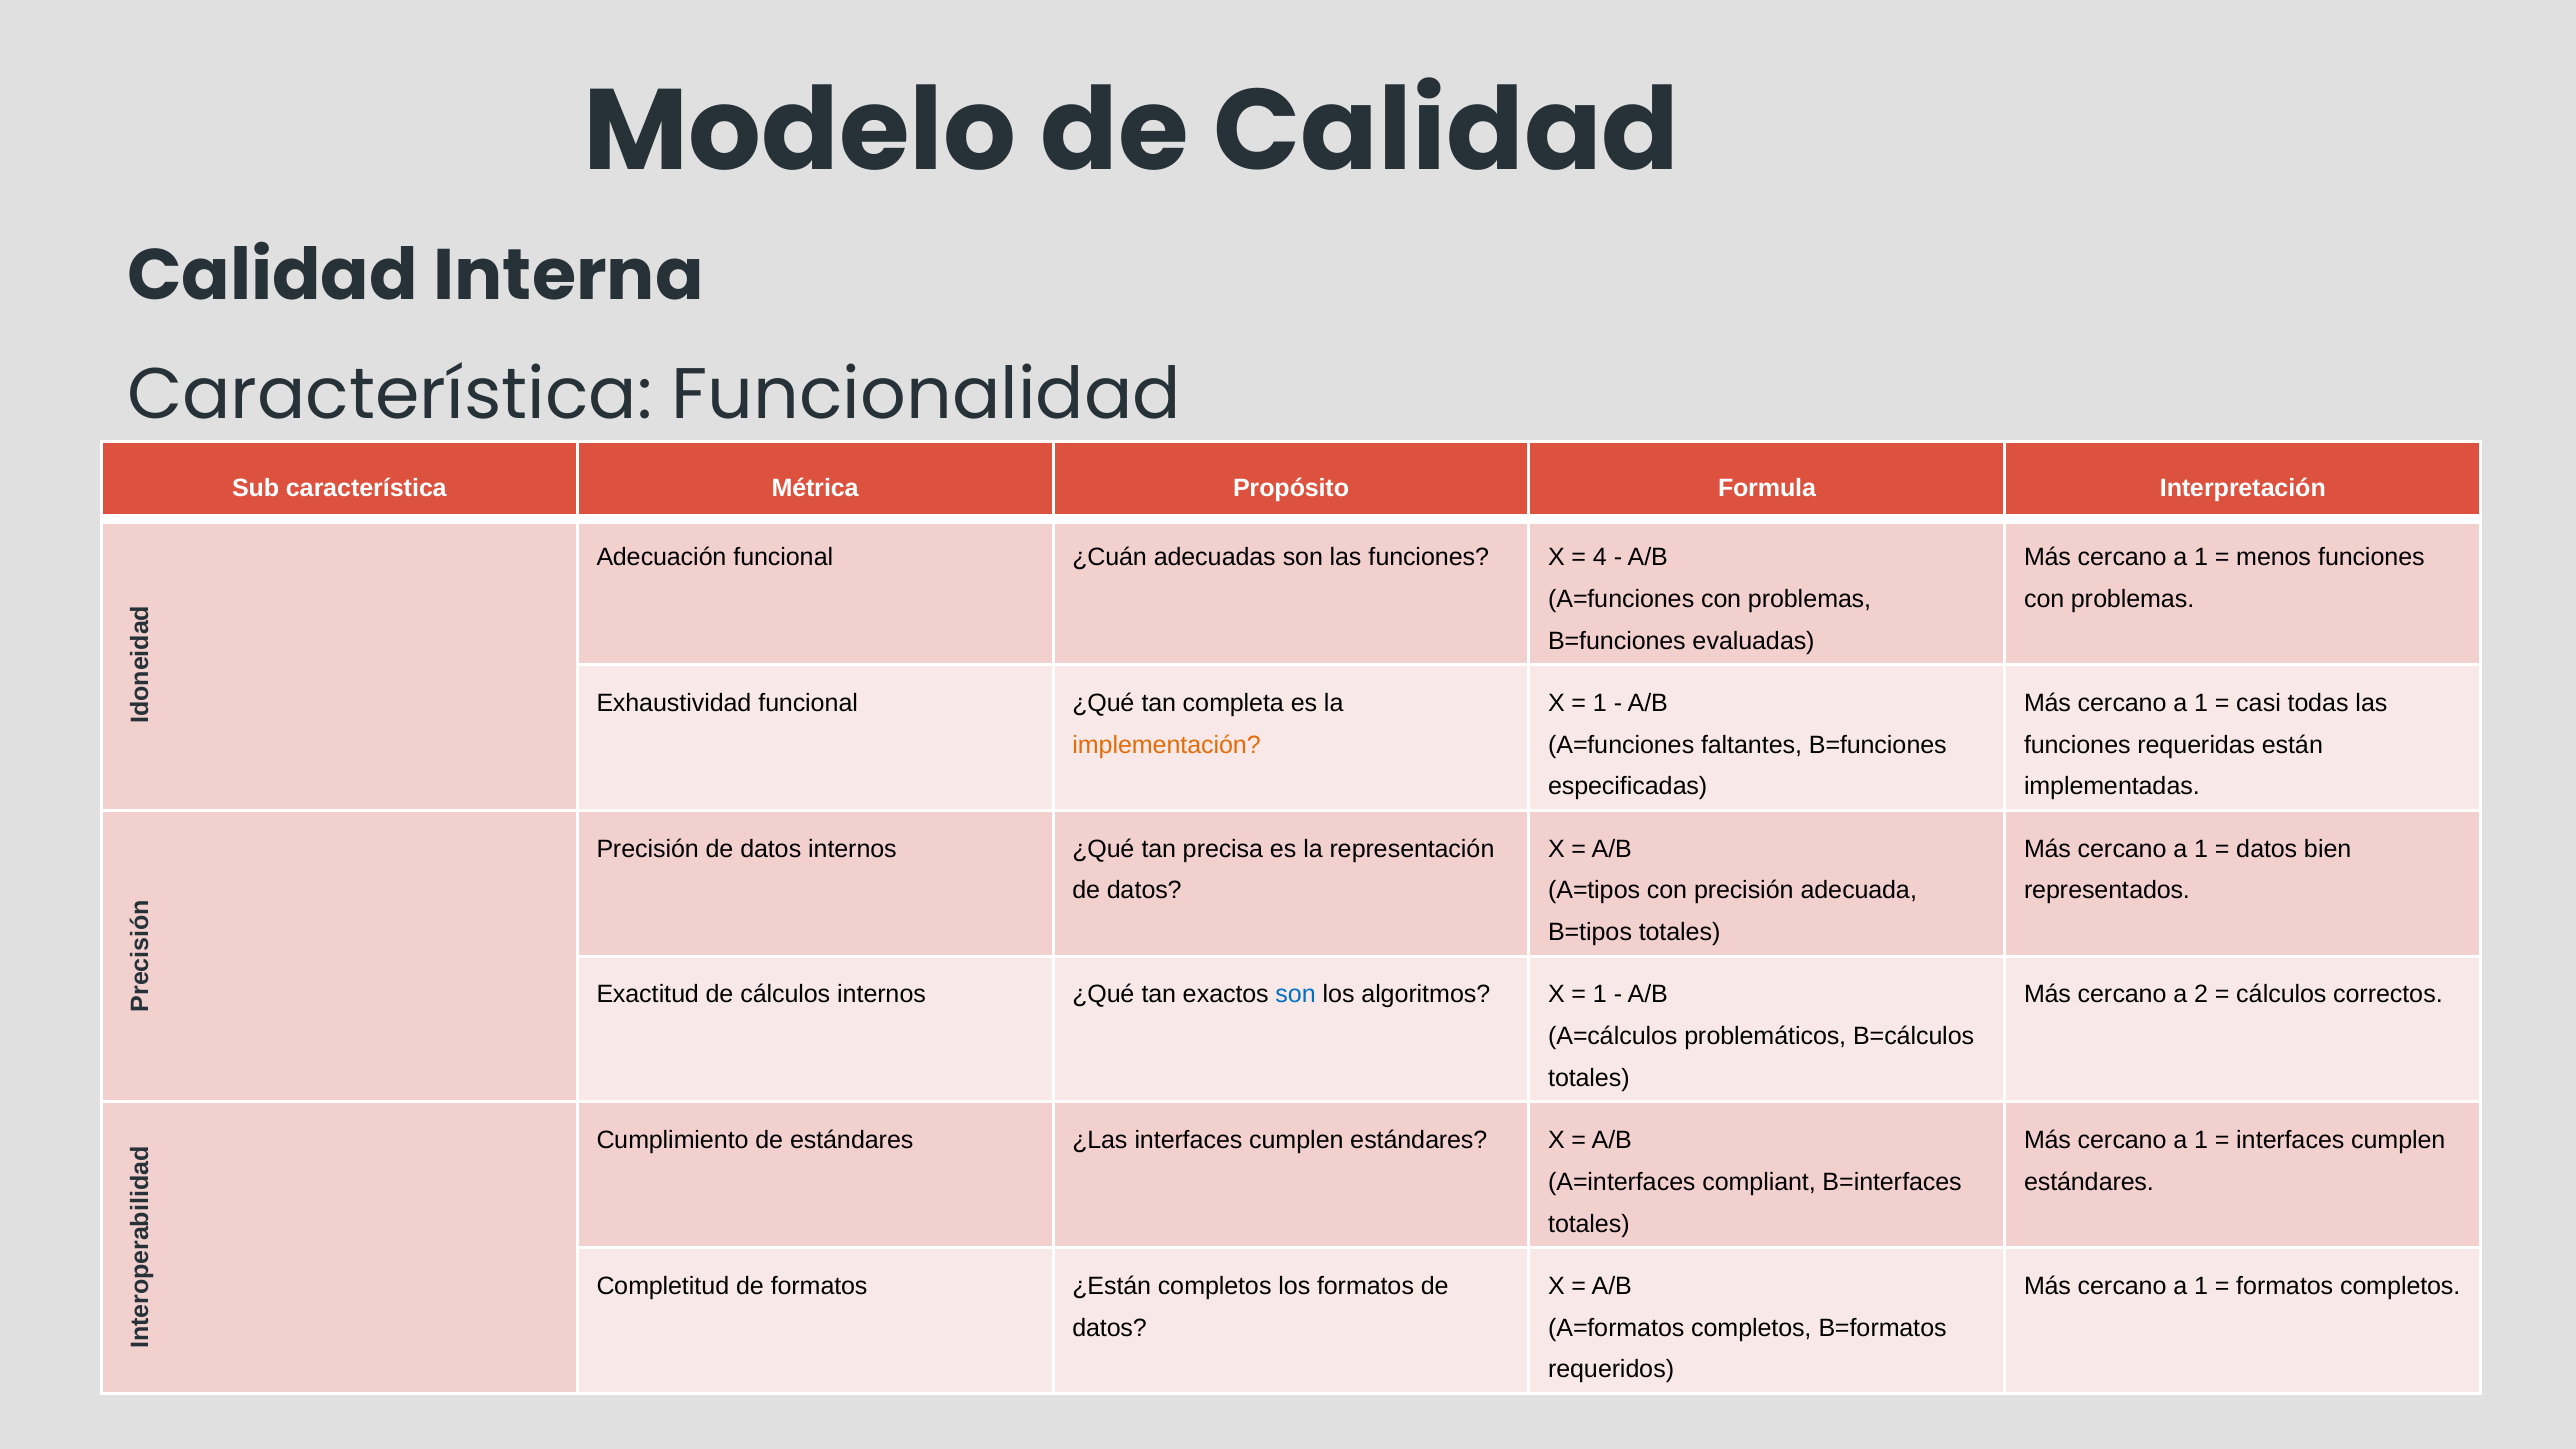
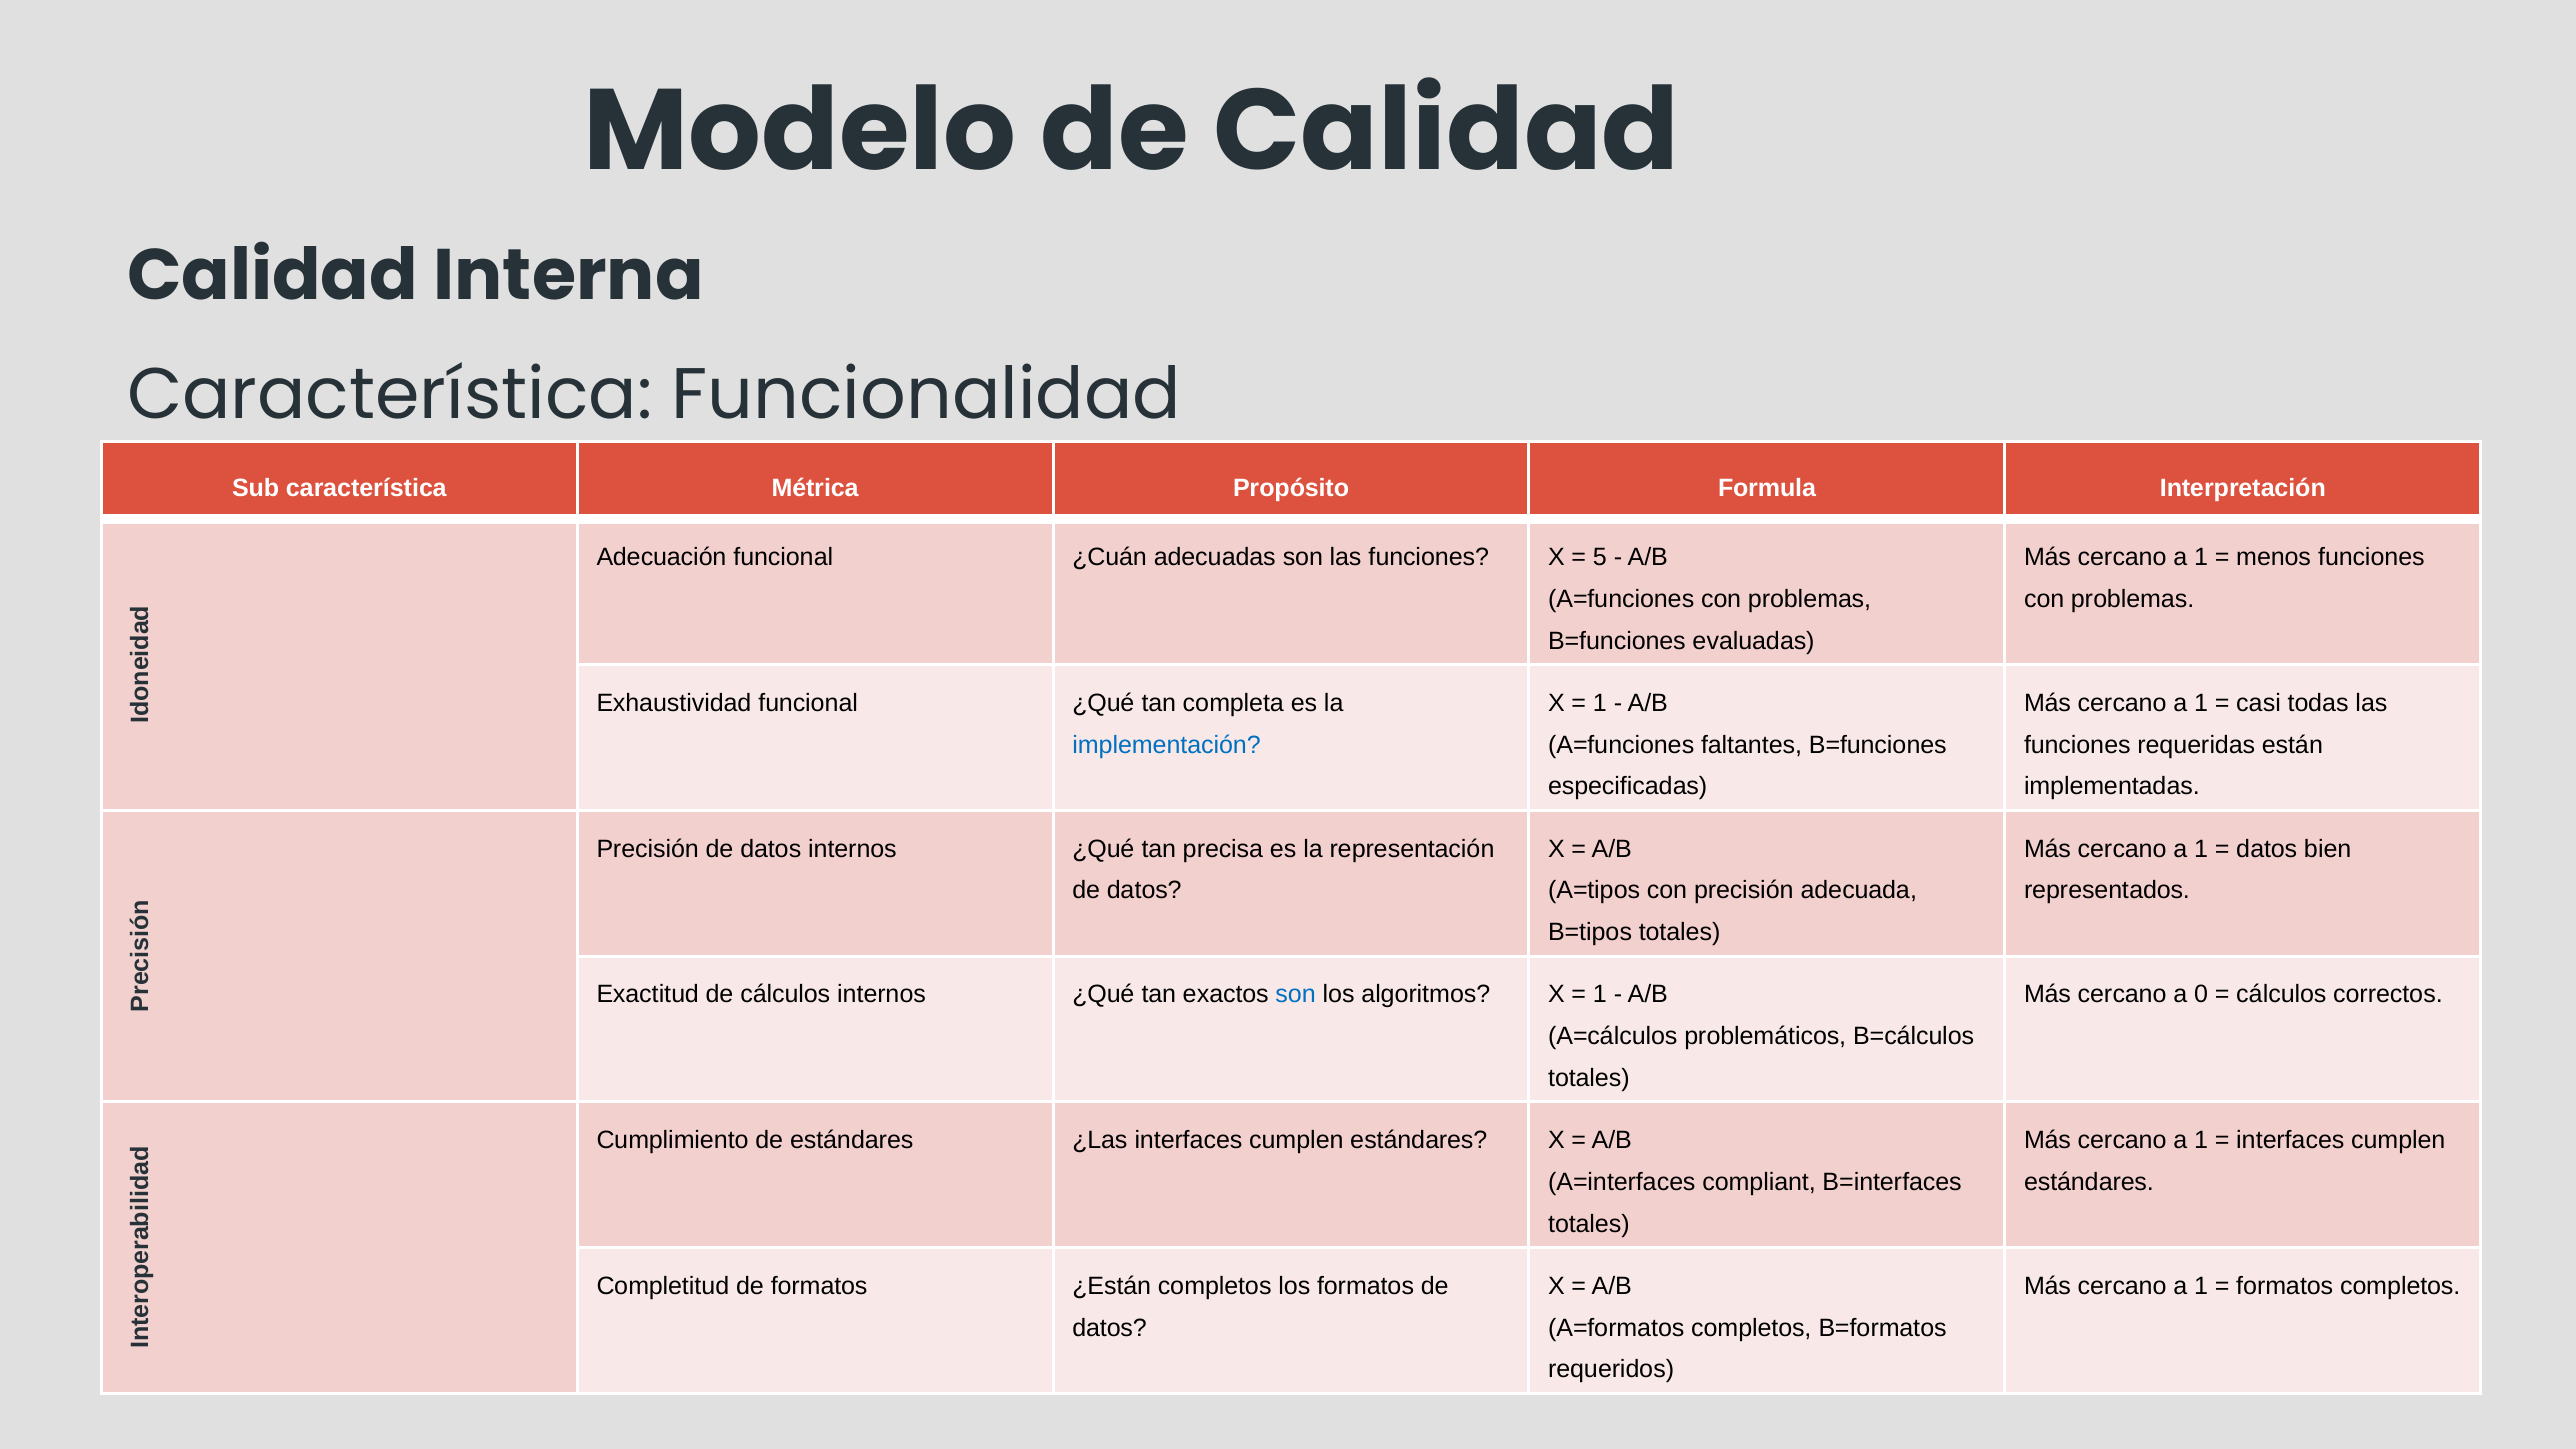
4: 4 -> 5
implementación colour: orange -> blue
2: 2 -> 0
